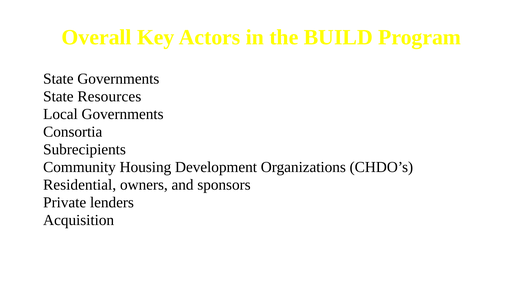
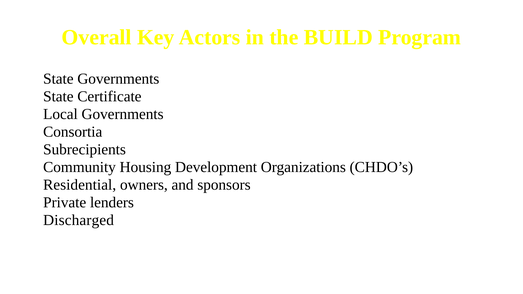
Resources: Resources -> Certificate
Acquisition: Acquisition -> Discharged
